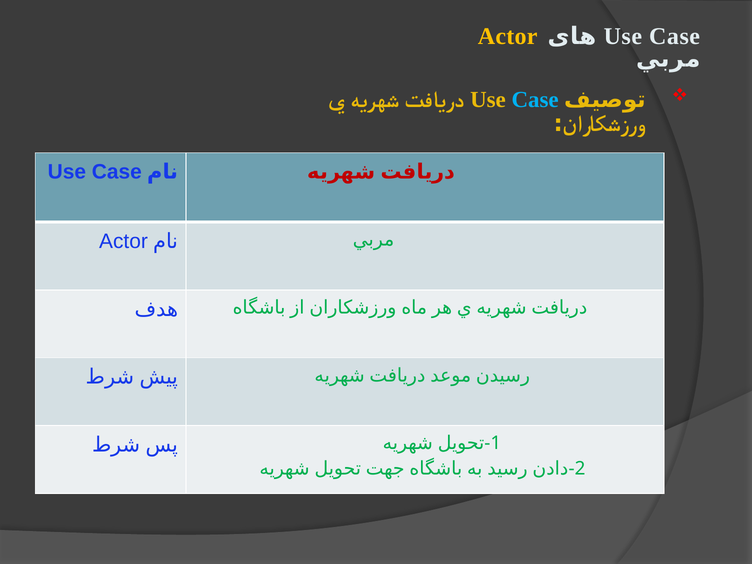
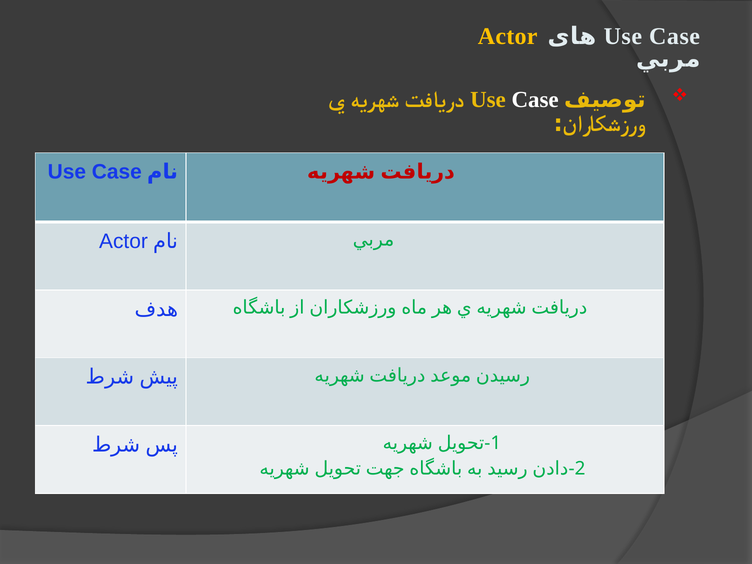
Case at (535, 100) colour: light blue -> white
